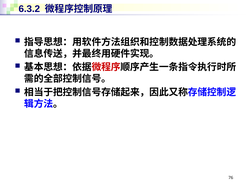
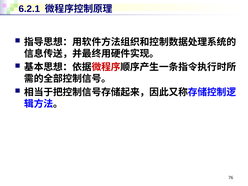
6.3.2: 6.3.2 -> 6.2.1
